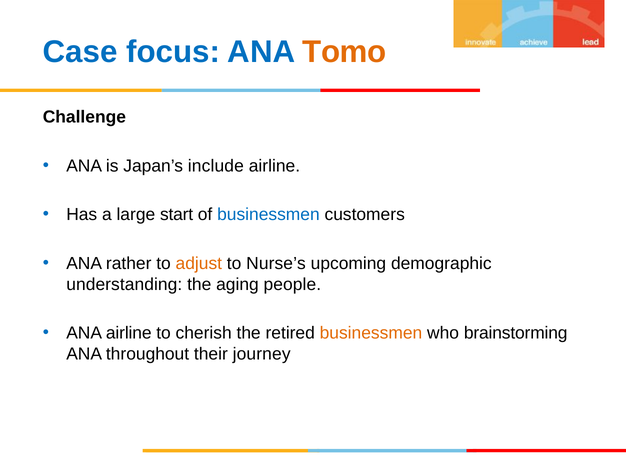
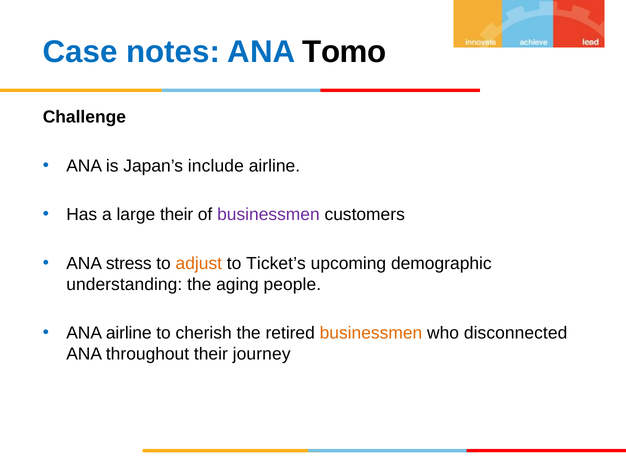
focus: focus -> notes
Tomo colour: orange -> black
large start: start -> their
businessmen at (268, 214) colour: blue -> purple
rather: rather -> stress
Nurse’s: Nurse’s -> Ticket’s
brainstorming: brainstorming -> disconnected
